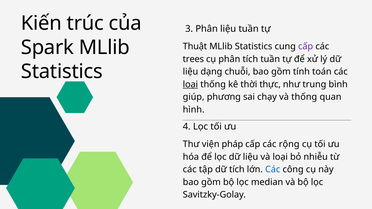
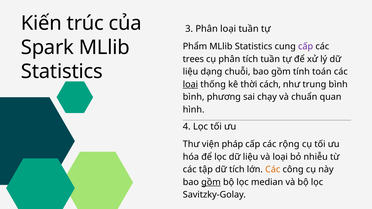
Phân liệu: liệu -> loại
Thuật: Thuật -> Phẩm
thực: thực -> cách
giúp at (194, 97): giúp -> bình
và thống: thống -> chuẩn
Các at (273, 170) colour: blue -> orange
gồm at (211, 182) underline: none -> present
